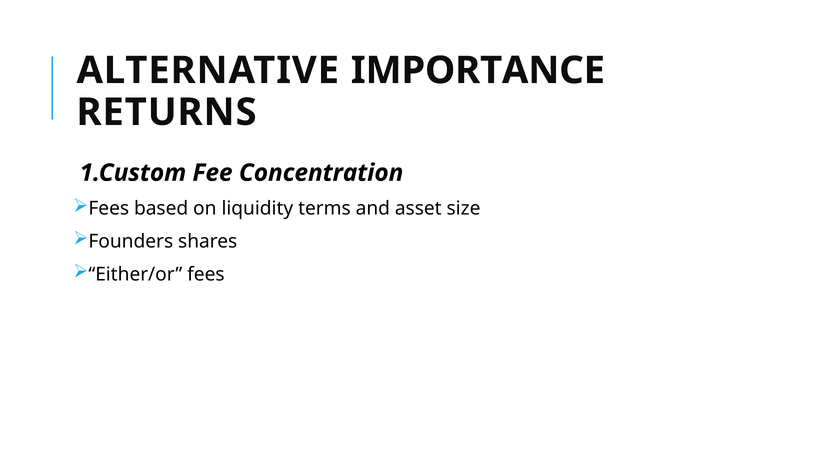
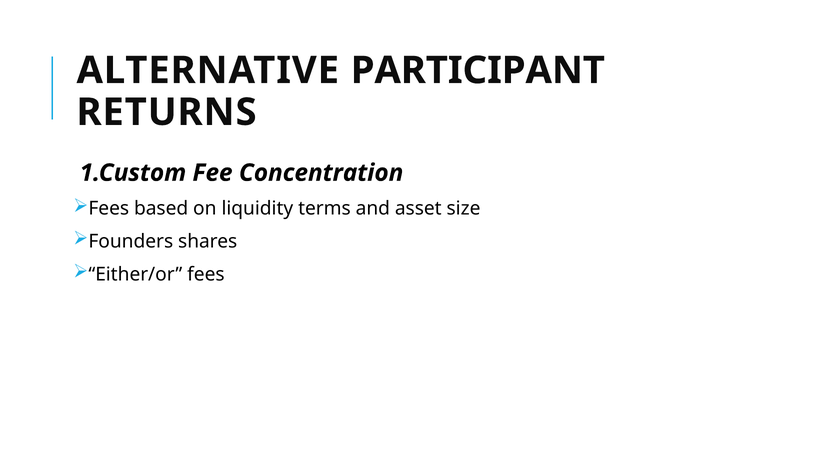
IMPORTANCE: IMPORTANCE -> PARTICIPANT
